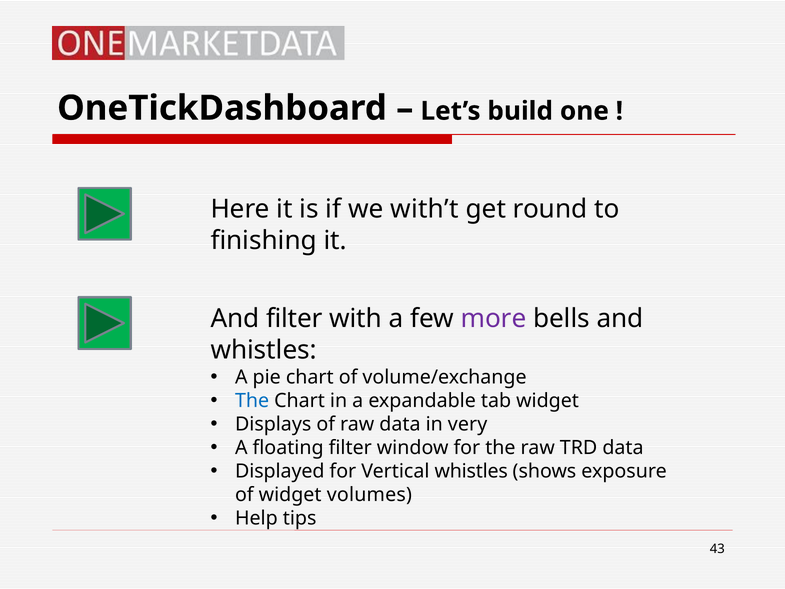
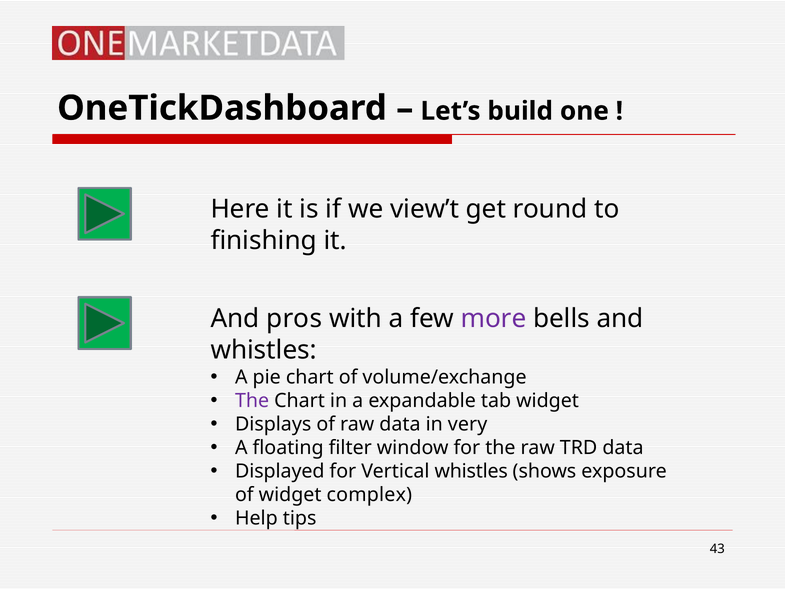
with’t: with’t -> view’t
And filter: filter -> pros
The at (252, 400) colour: blue -> purple
volumes: volumes -> complex
